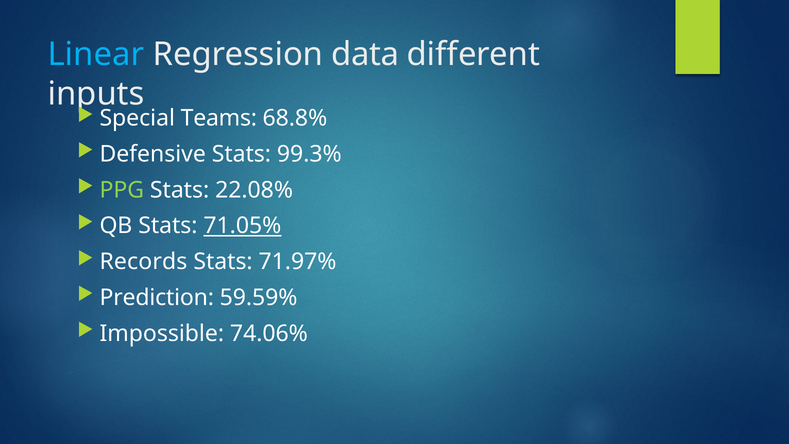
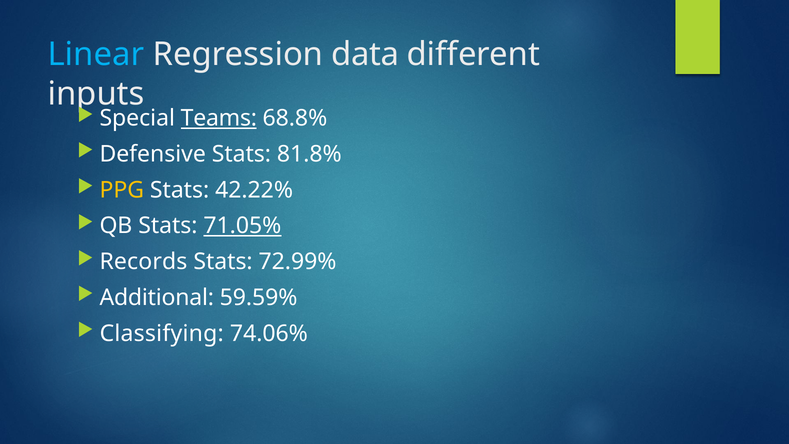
Teams underline: none -> present
99.3%: 99.3% -> 81.8%
PPG colour: light green -> yellow
22.08%: 22.08% -> 42.22%
71.97%: 71.97% -> 72.99%
Prediction: Prediction -> Additional
Impossible: Impossible -> Classifying
